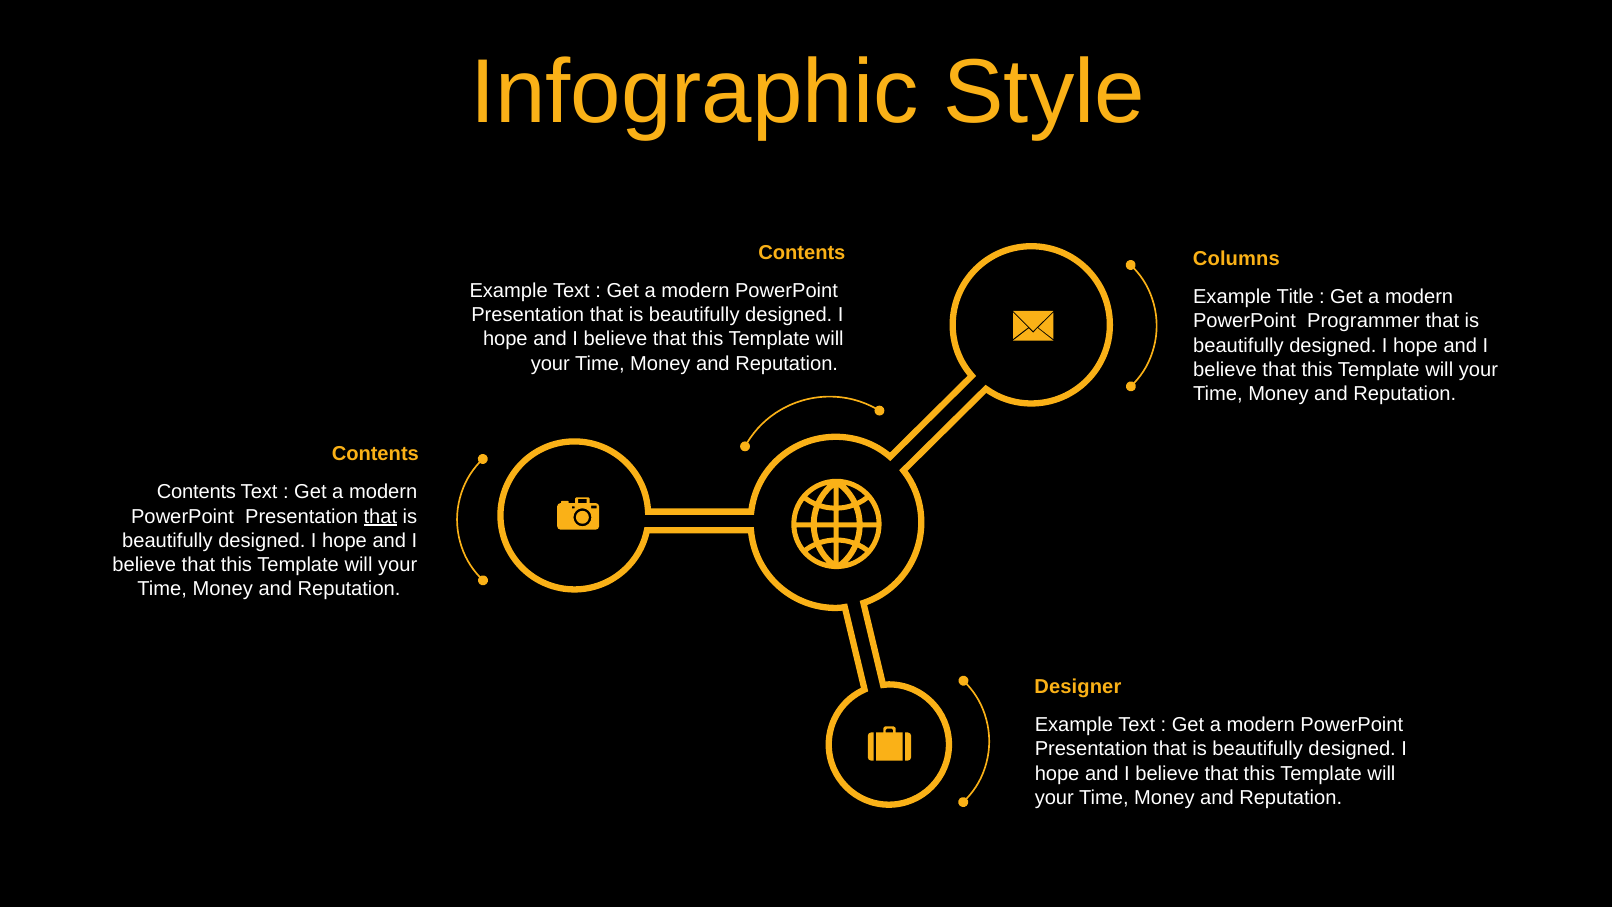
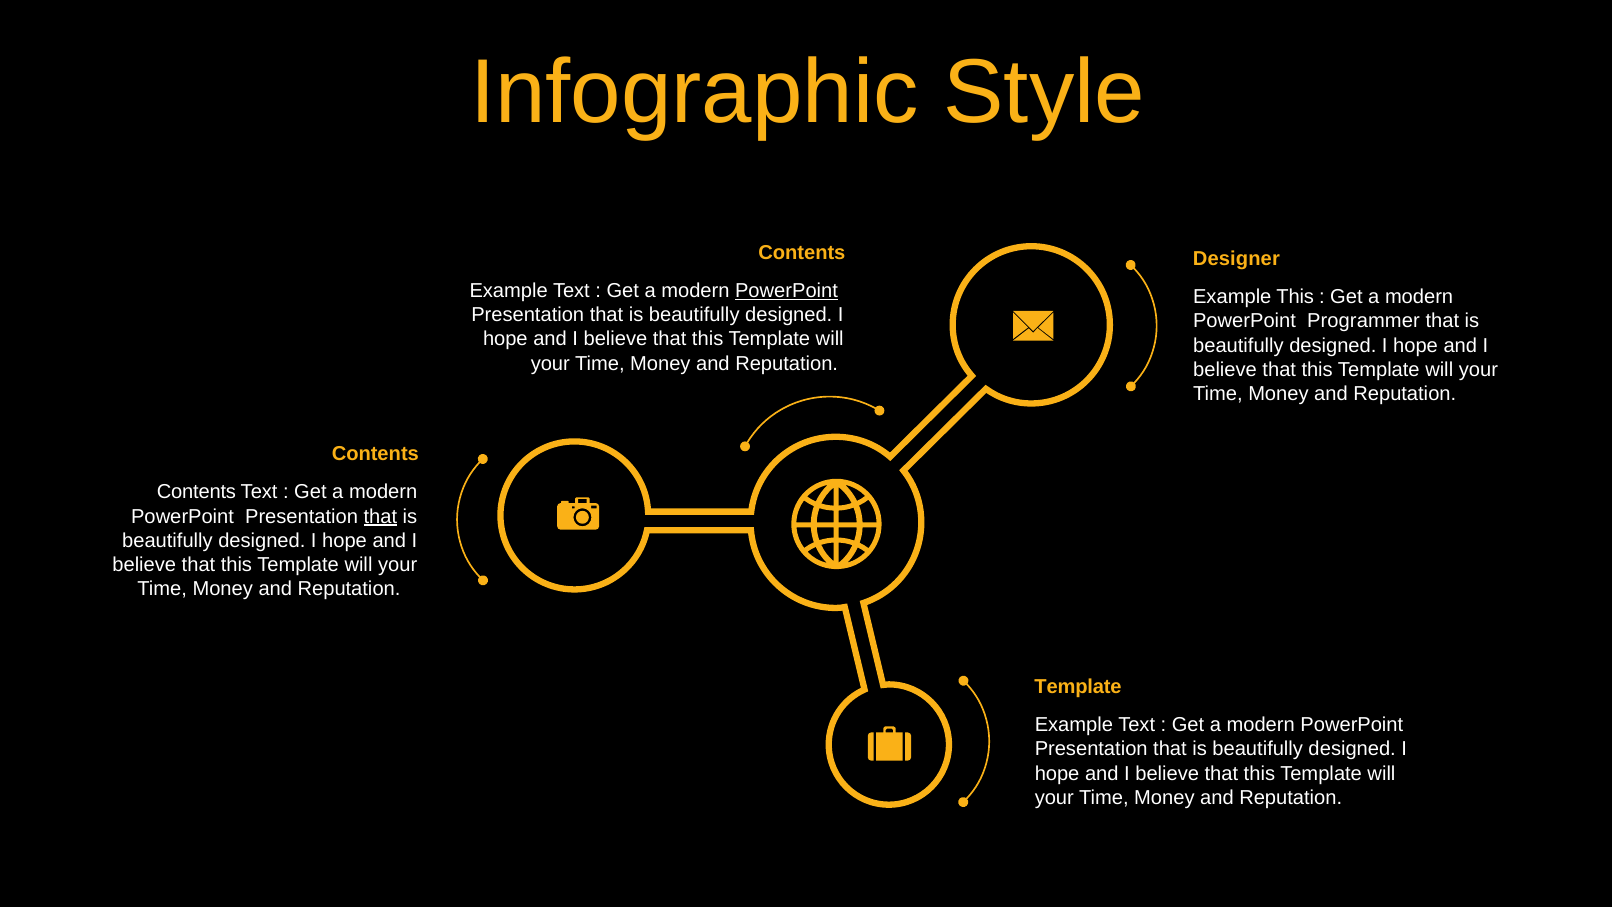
Columns: Columns -> Designer
PowerPoint at (786, 291) underline: none -> present
Example Title: Title -> This
Designer at (1078, 687): Designer -> Template
